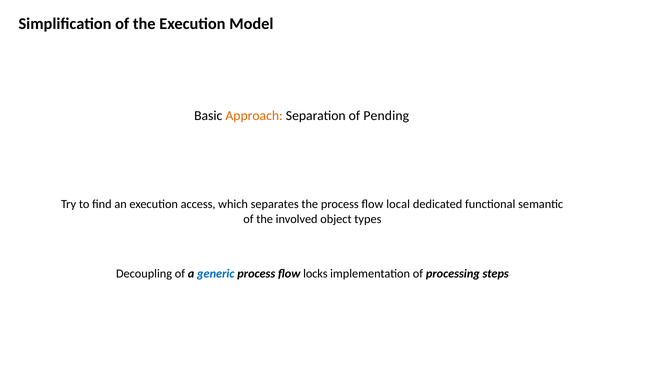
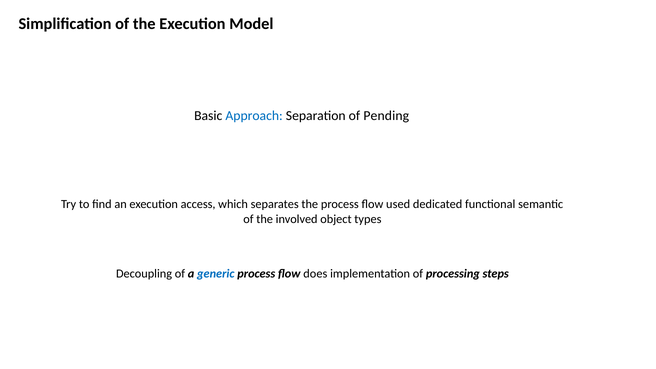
Approach colour: orange -> blue
local: local -> used
locks: locks -> does
